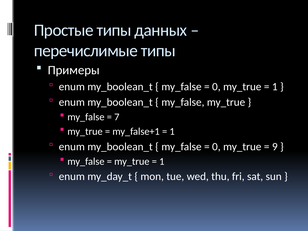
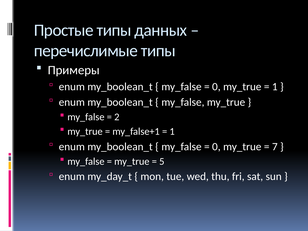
7: 7 -> 2
9: 9 -> 7
1 at (162, 161): 1 -> 5
